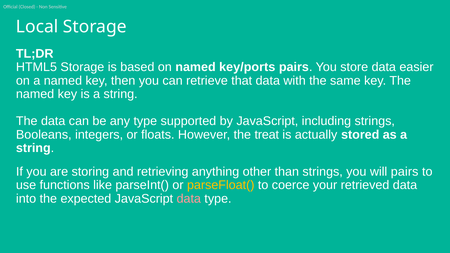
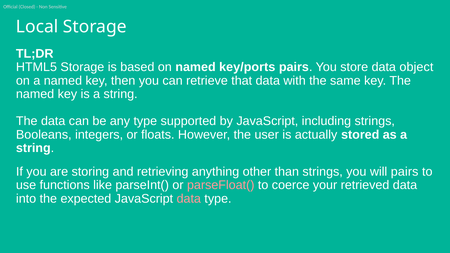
easier: easier -> object
treat: treat -> user
parseFloat( colour: yellow -> pink
